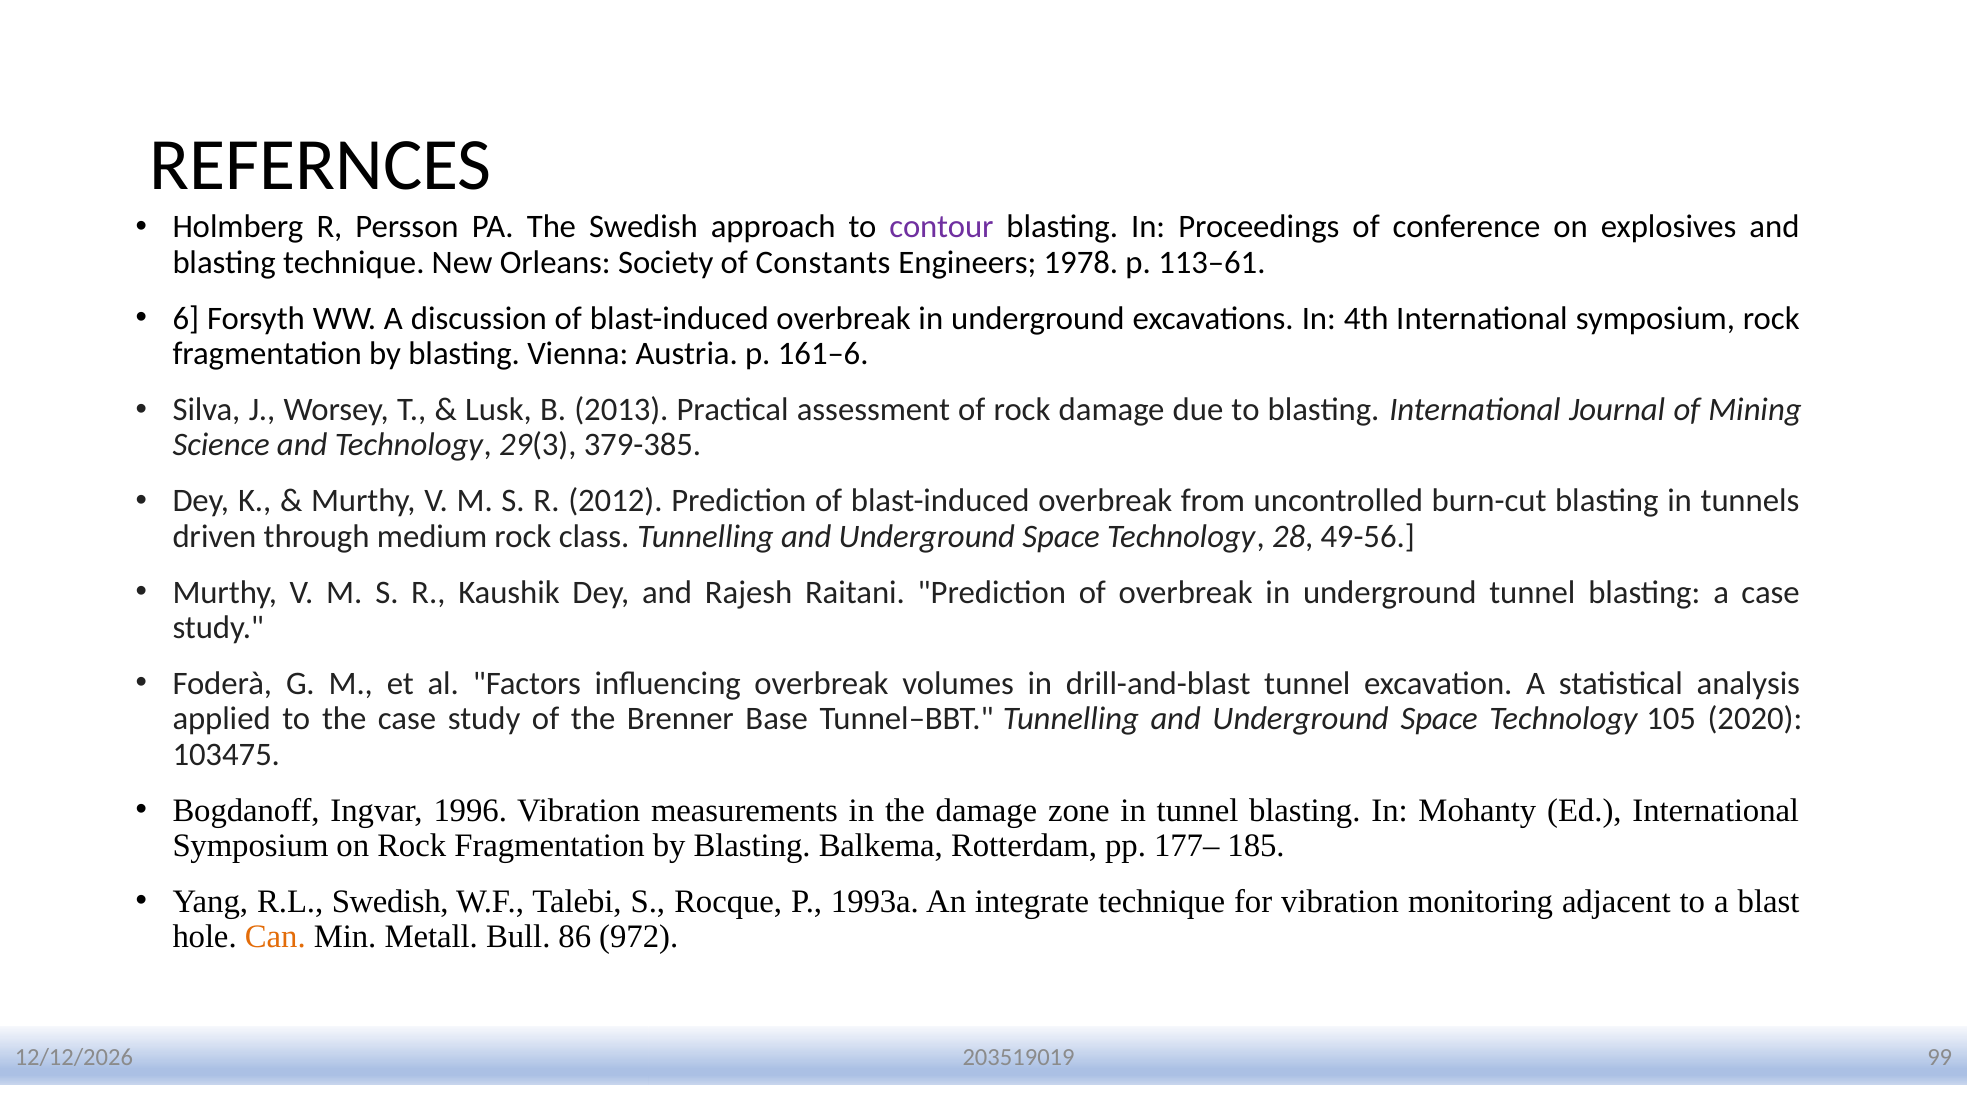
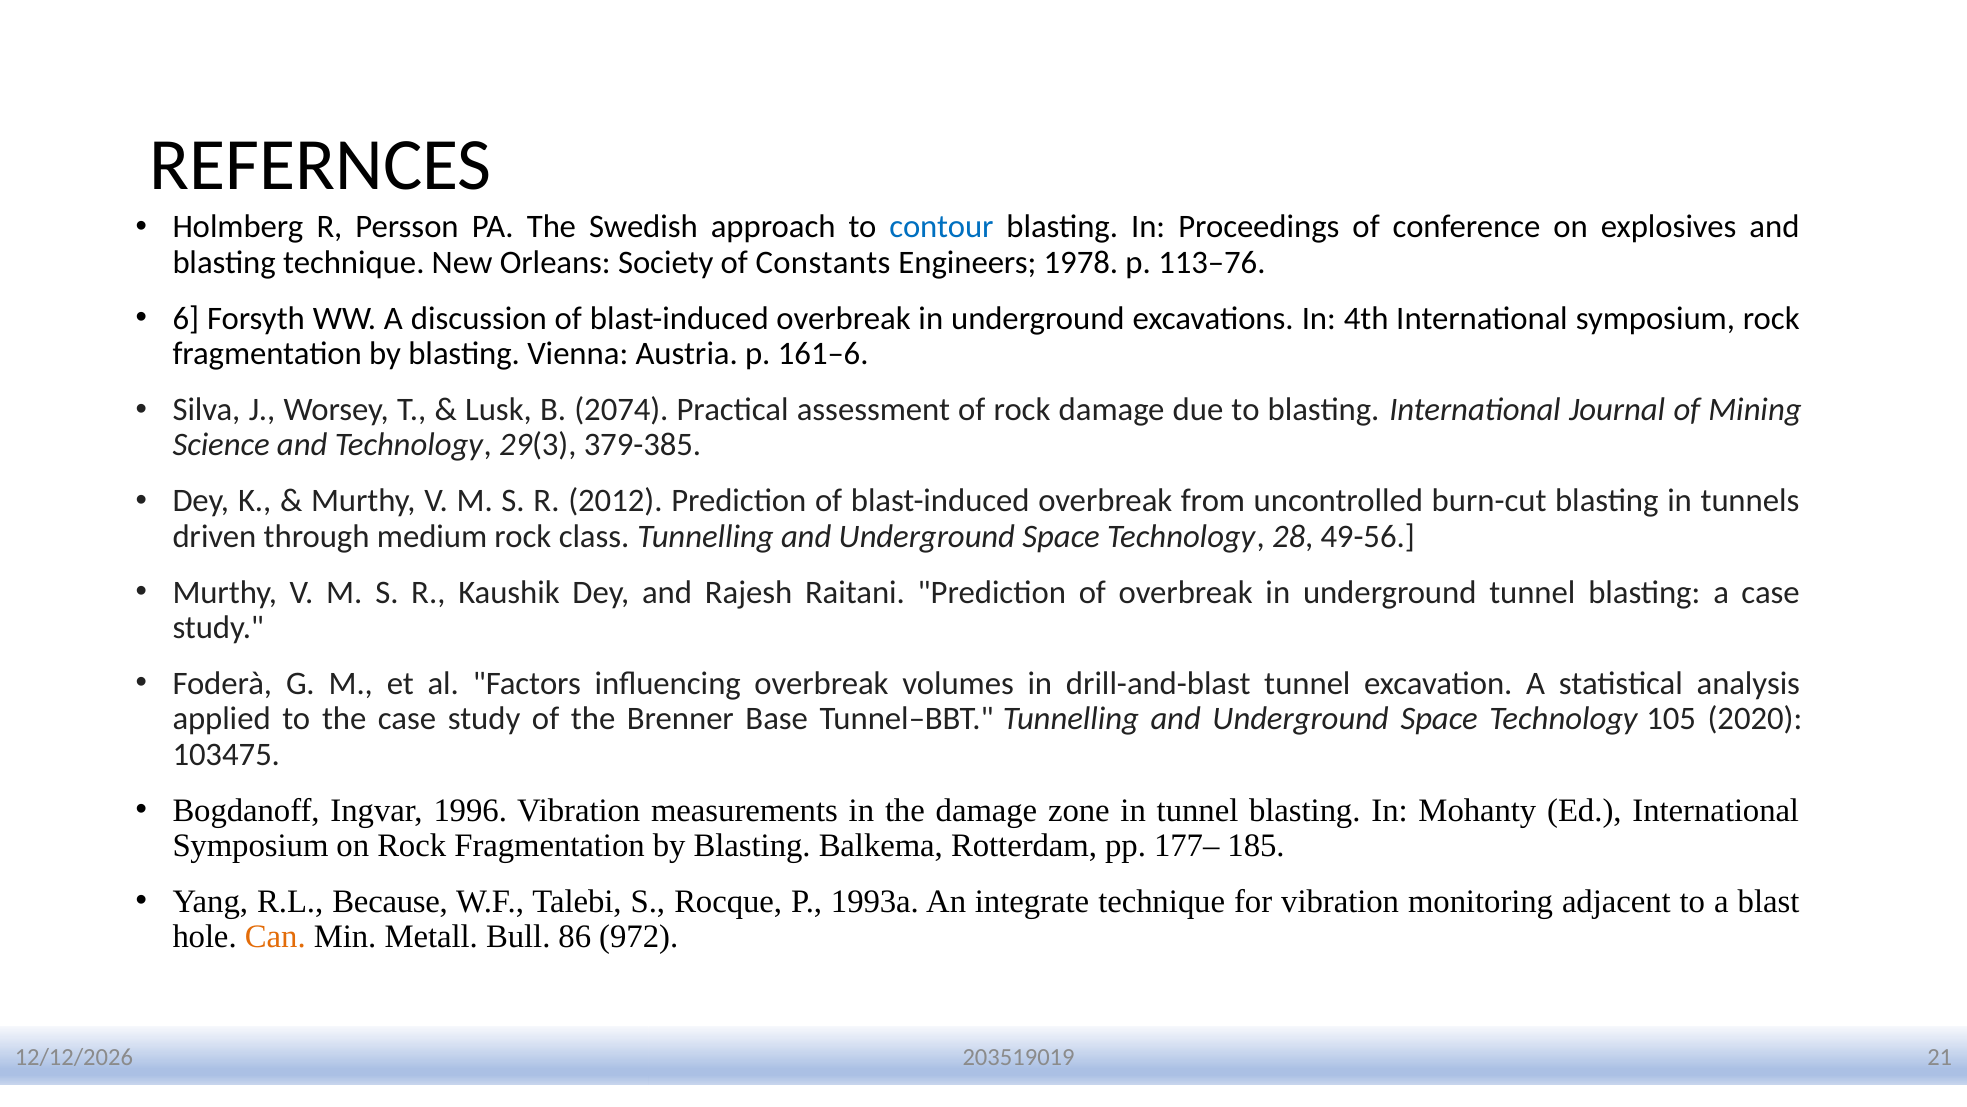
contour colour: purple -> blue
113–61: 113–61 -> 113–76
2013: 2013 -> 2074
R.L Swedish: Swedish -> Because
99: 99 -> 21
